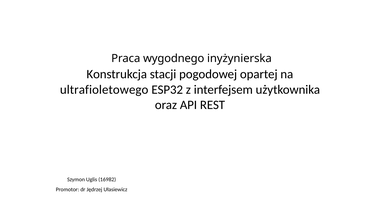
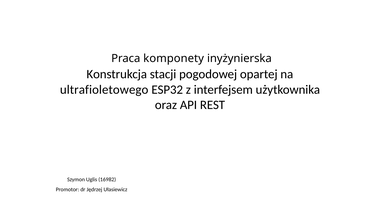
wygodnego: wygodnego -> komponety
